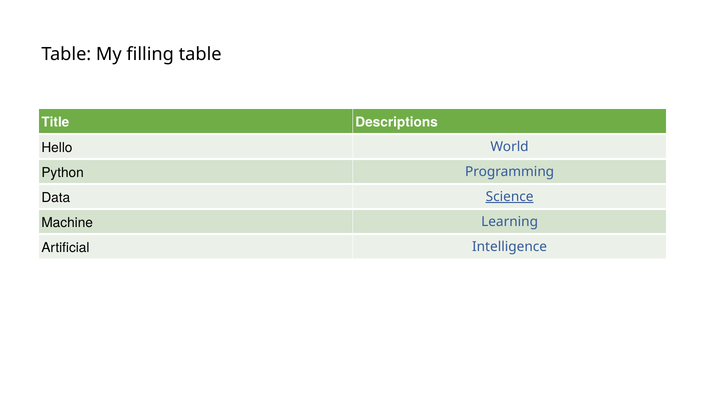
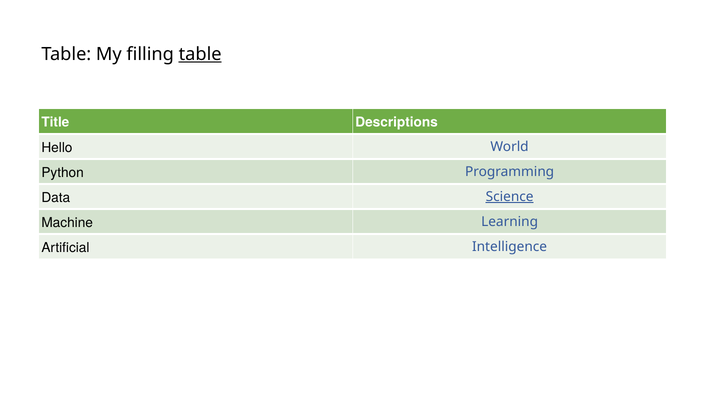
table at (200, 54) underline: none -> present
